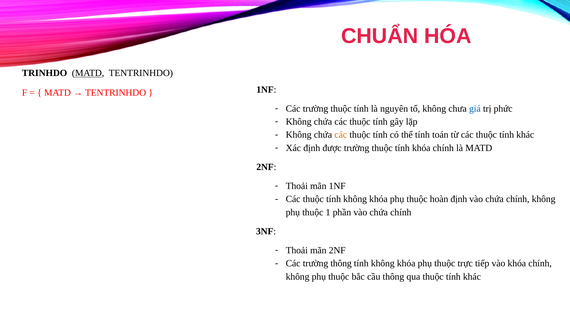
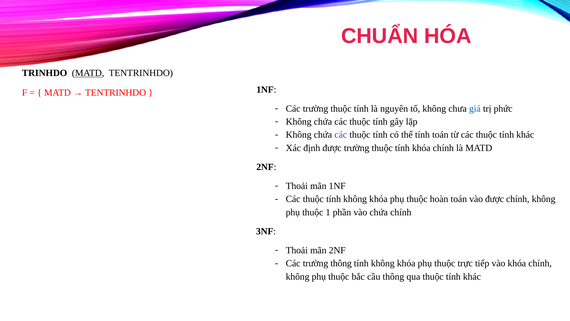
các at (341, 135) colour: orange -> purple
hoàn định: định -> toán
chứa at (495, 199): chứa -> được
